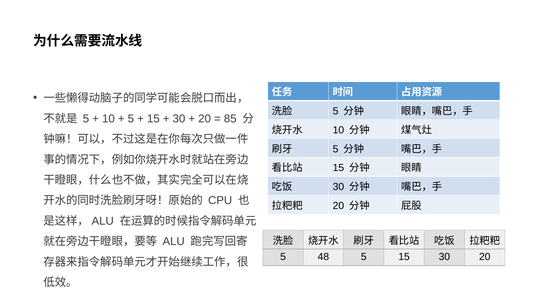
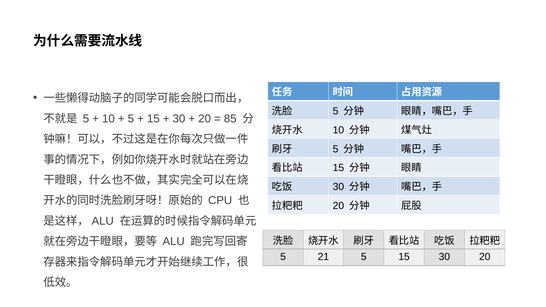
48: 48 -> 21
